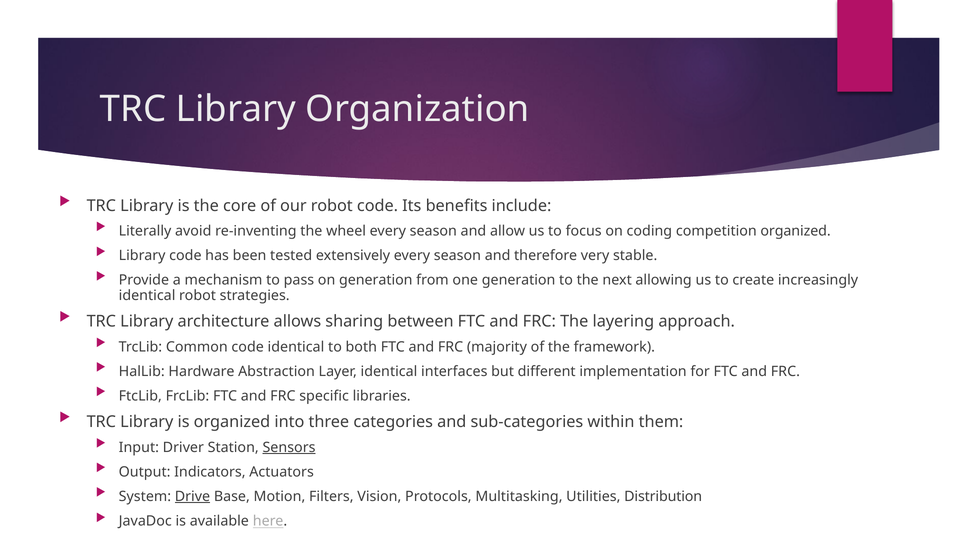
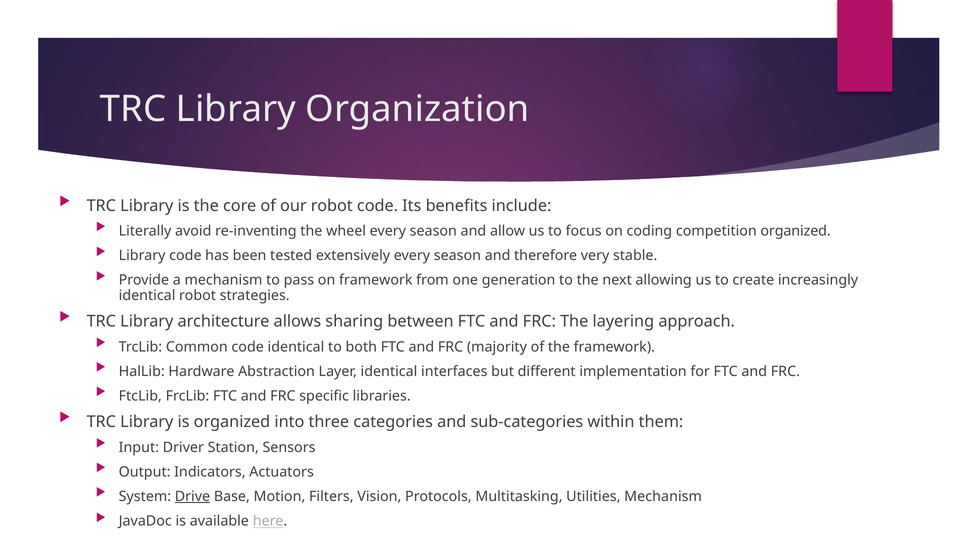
on generation: generation -> framework
Sensors underline: present -> none
Utilities Distribution: Distribution -> Mechanism
